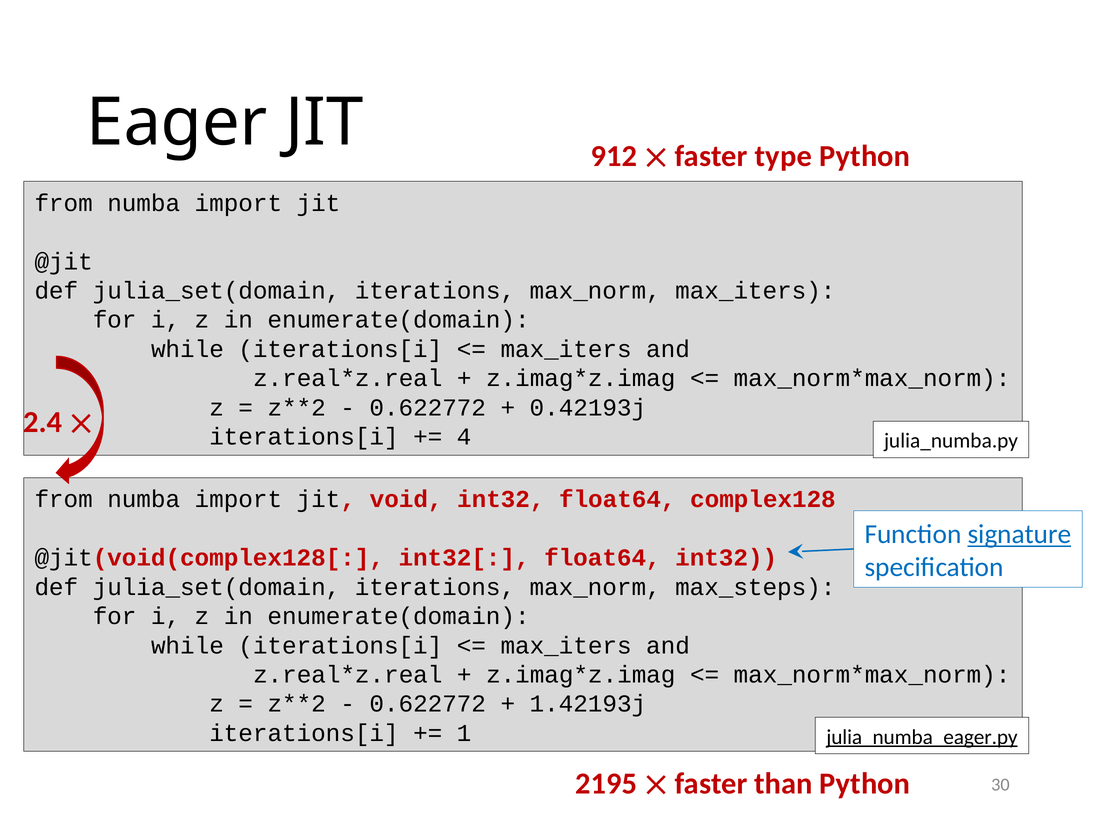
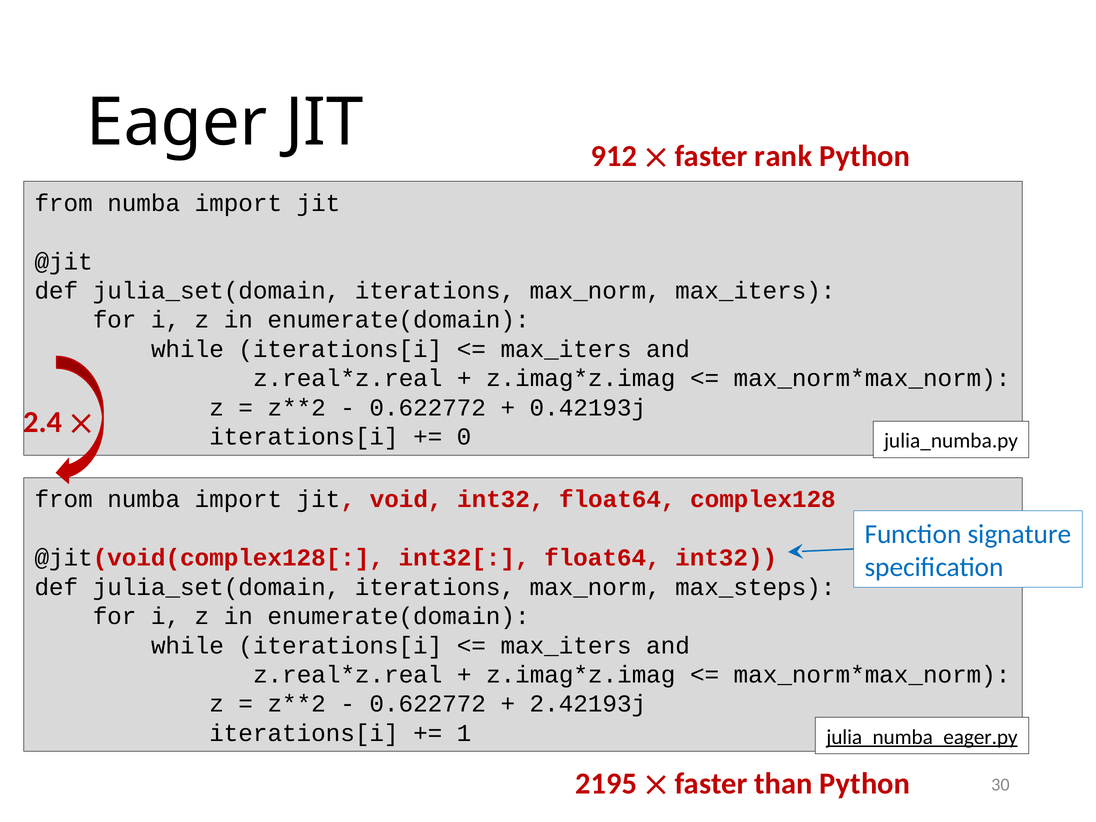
type: type -> rank
4: 4 -> 0
signature underline: present -> none
1.42193j: 1.42193j -> 2.42193j
